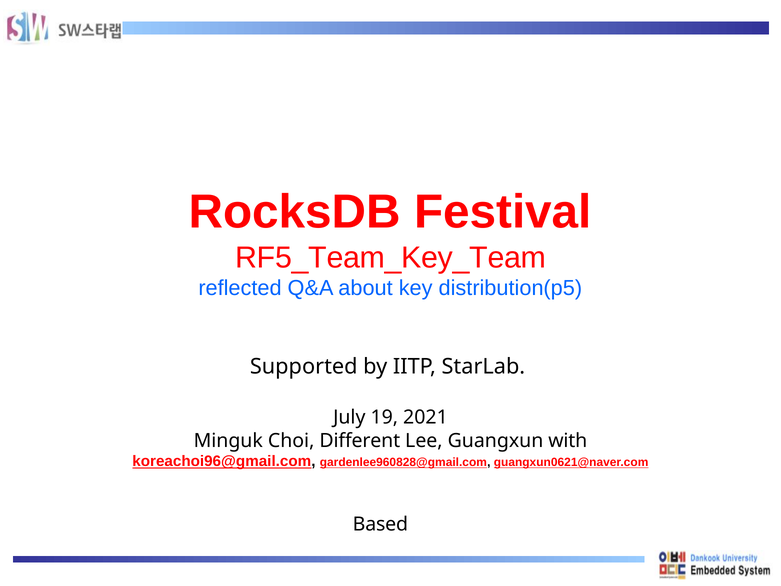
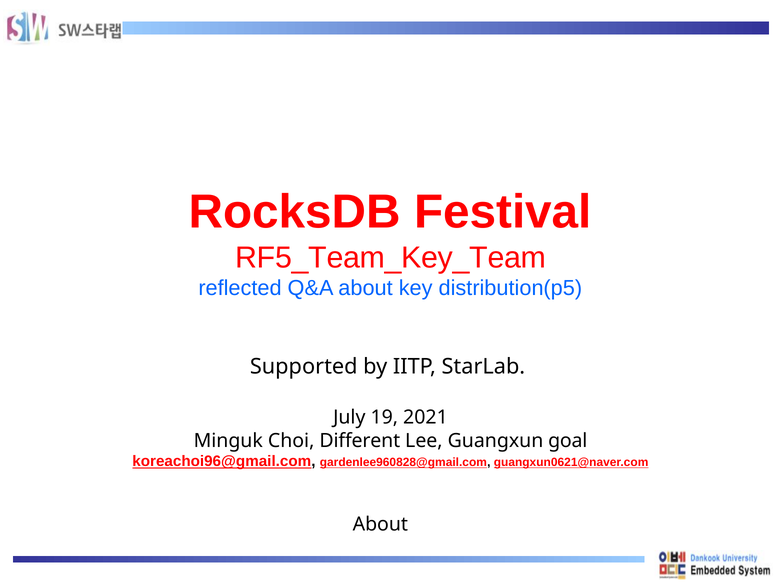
with: with -> goal
Based at (380, 524): Based -> About
